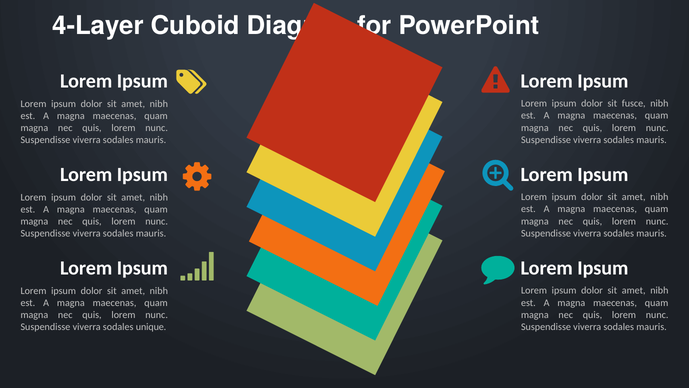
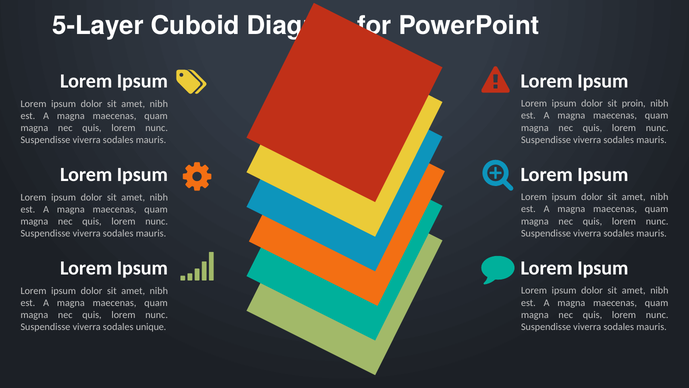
4-Layer: 4-Layer -> 5-Layer
fusce: fusce -> proin
